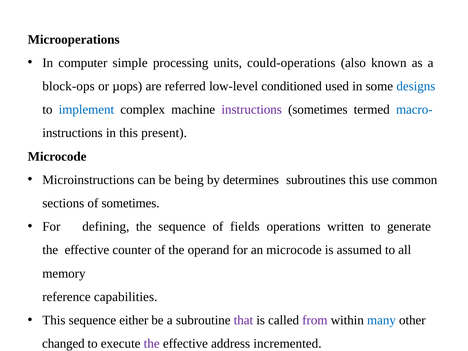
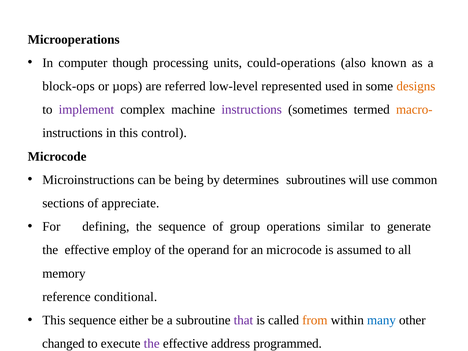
simple: simple -> though
conditioned: conditioned -> represented
designs colour: blue -> orange
implement colour: blue -> purple
macro- colour: blue -> orange
present: present -> control
subroutines this: this -> will
of sometimes: sometimes -> appreciate
fields: fields -> group
written: written -> similar
counter: counter -> employ
capabilities: capabilities -> conditional
from colour: purple -> orange
incremented: incremented -> programmed
